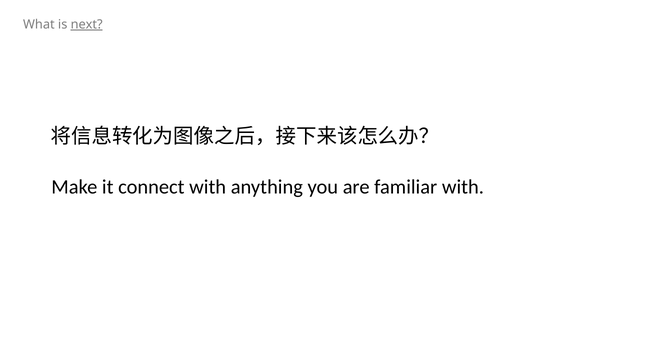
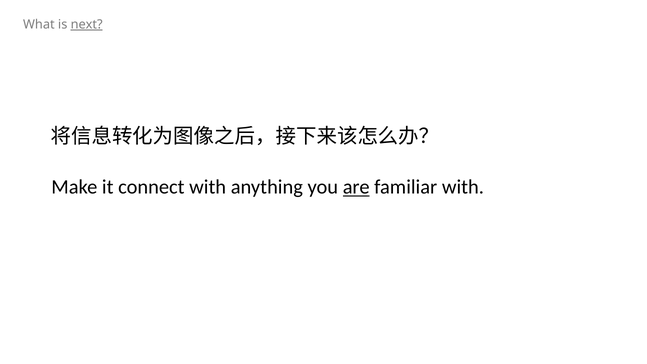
are underline: none -> present
